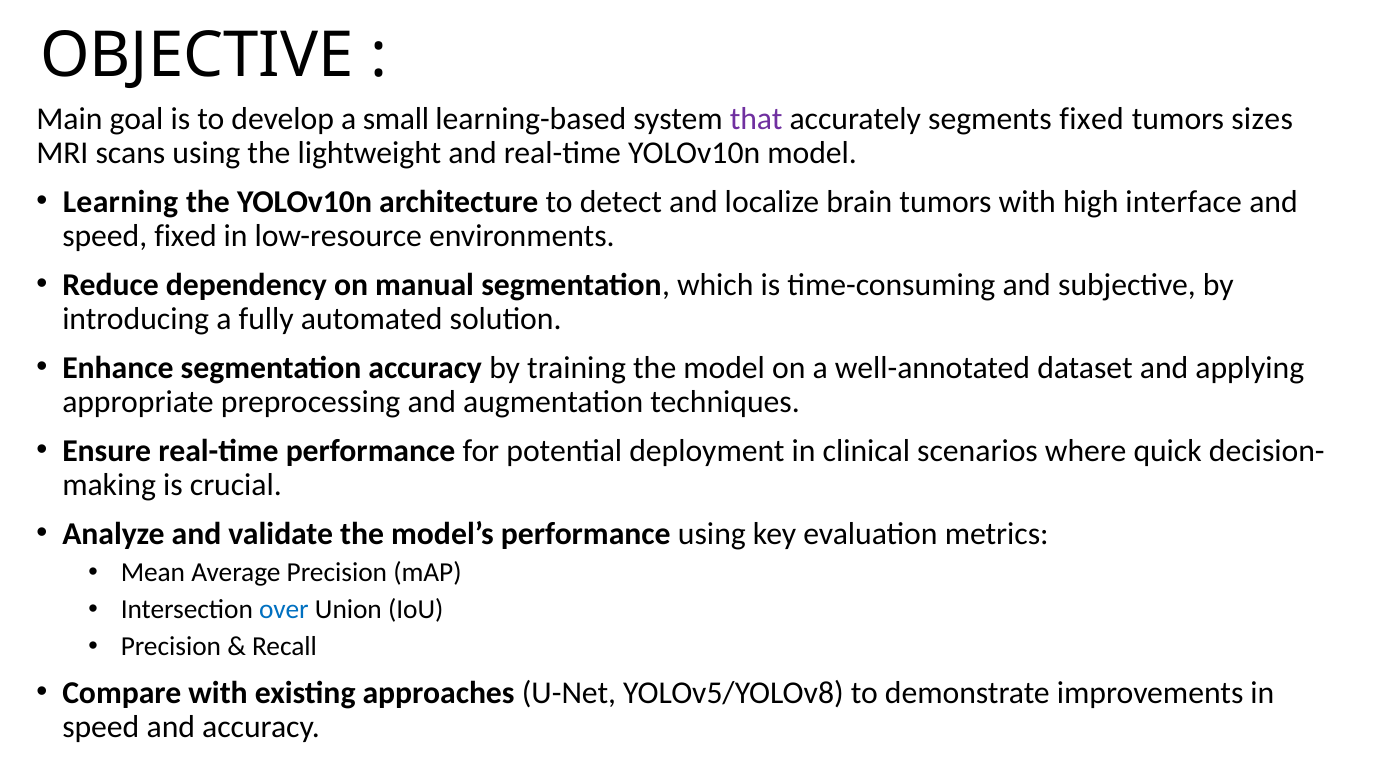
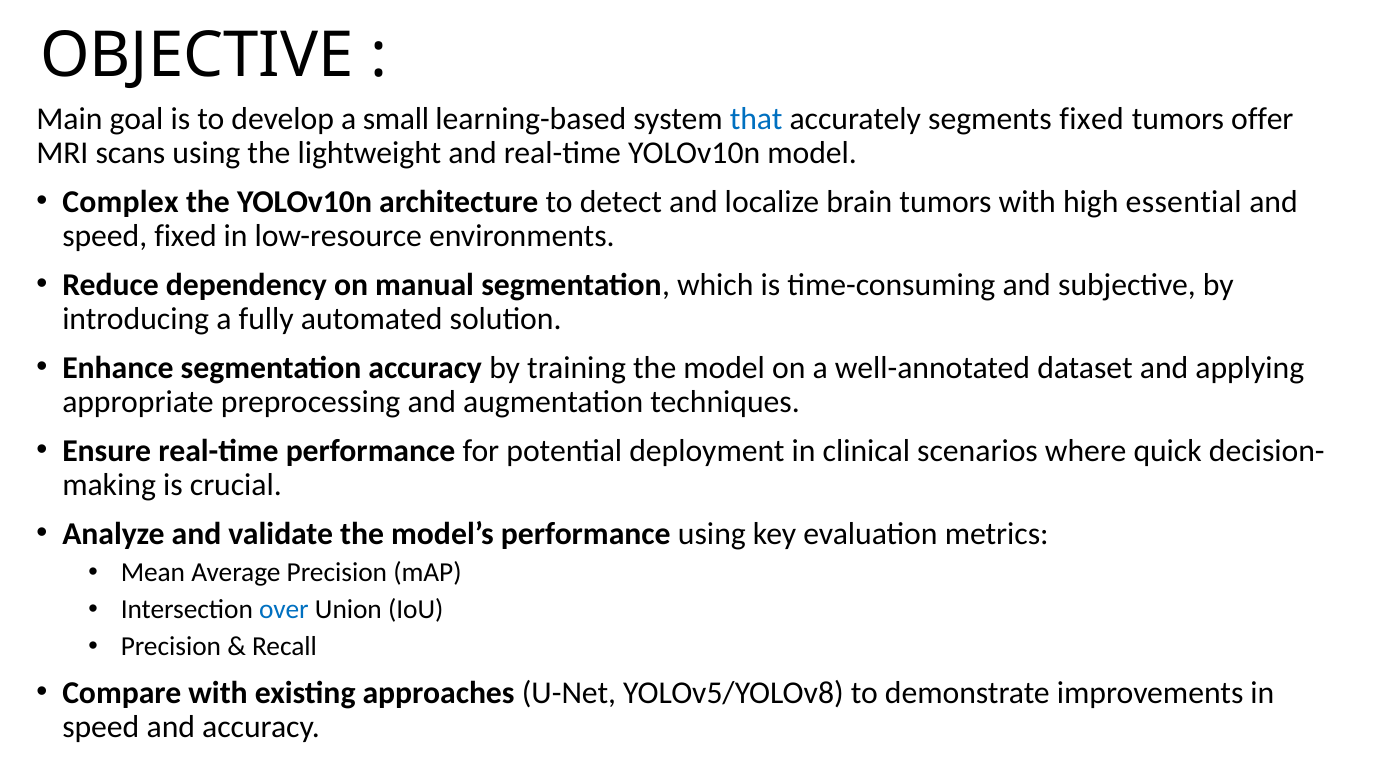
that colour: purple -> blue
sizes: sizes -> offer
Learning: Learning -> Complex
interface: interface -> essential
